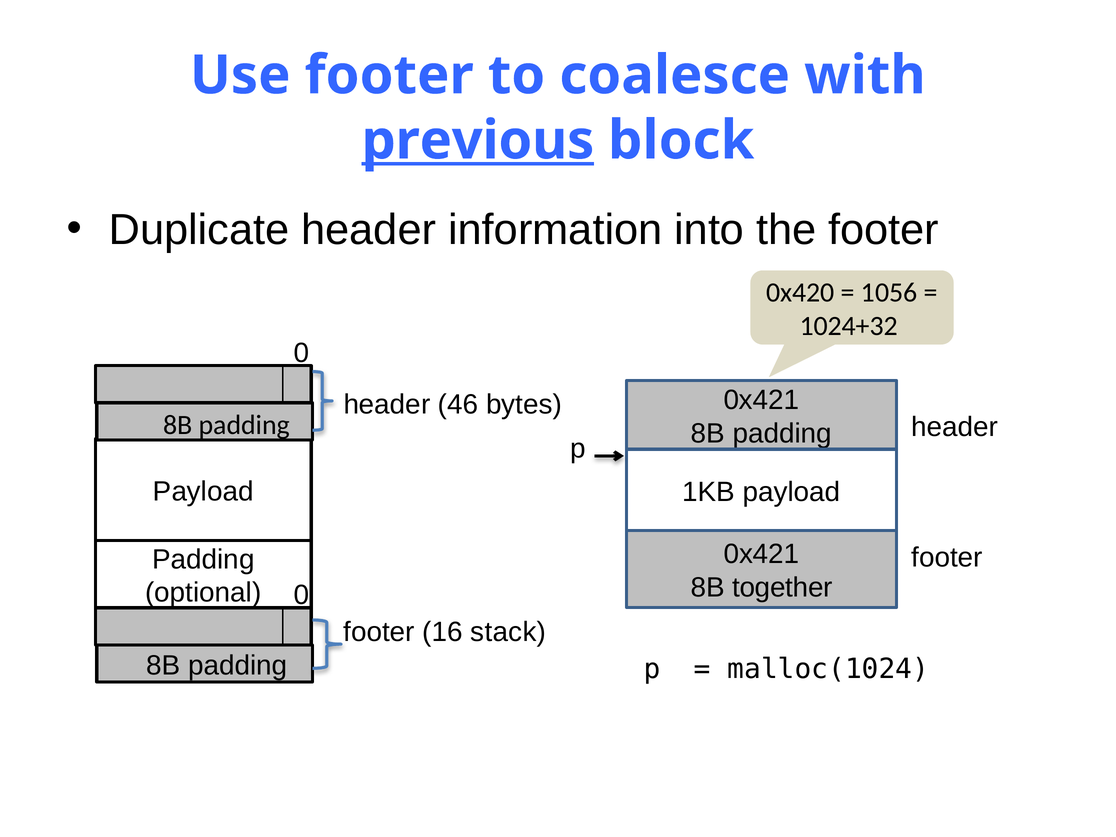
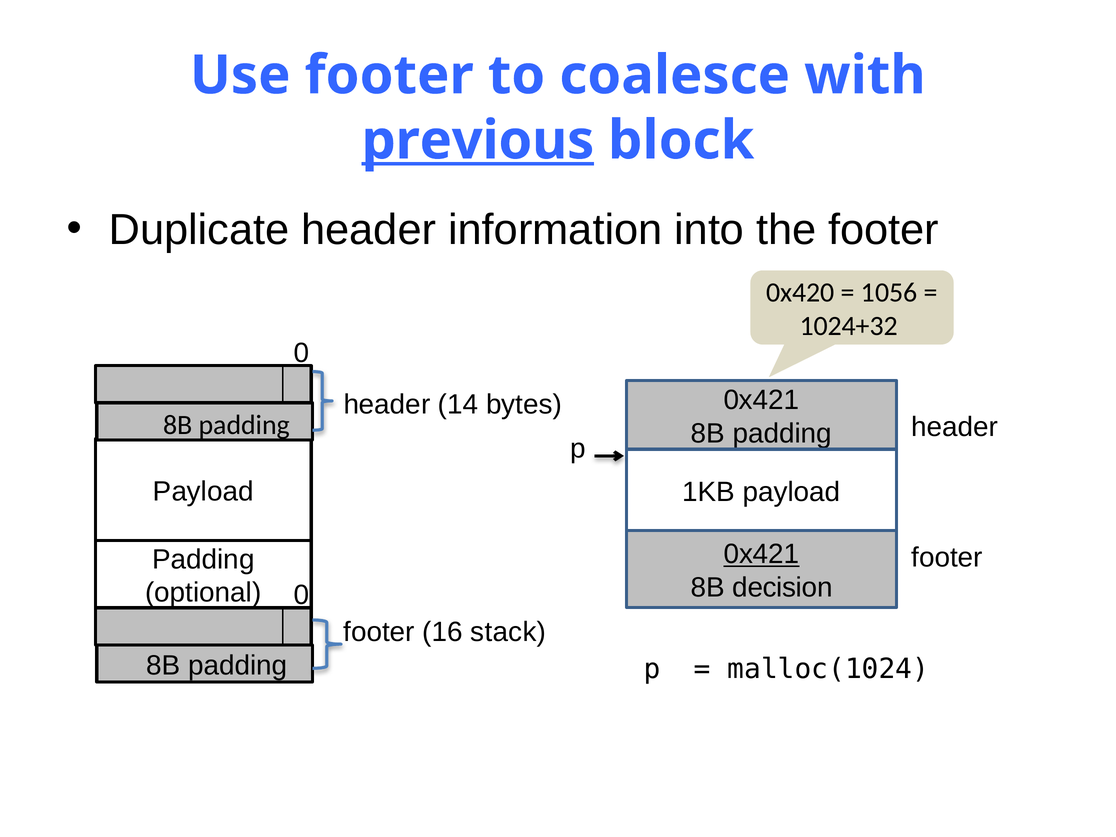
46: 46 -> 14
0x421 at (762, 554) underline: none -> present
together: together -> decision
